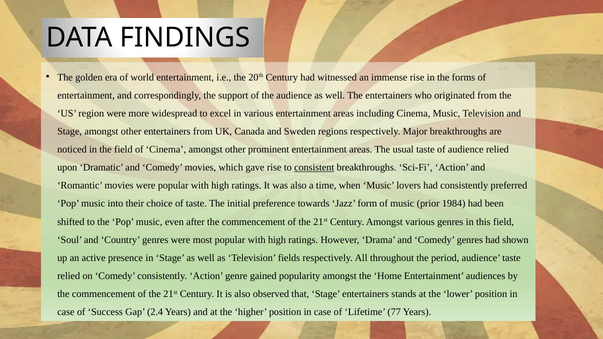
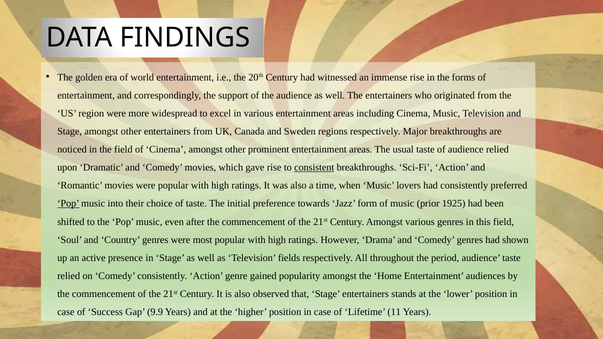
Pop at (68, 204) underline: none -> present
1984: 1984 -> 1925
2.4: 2.4 -> 9.9
77: 77 -> 11
